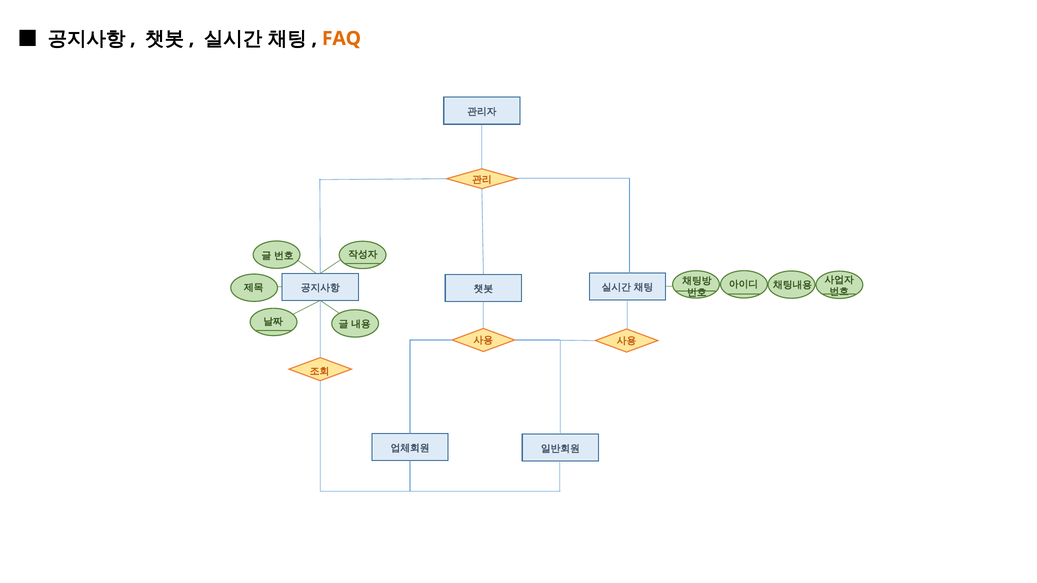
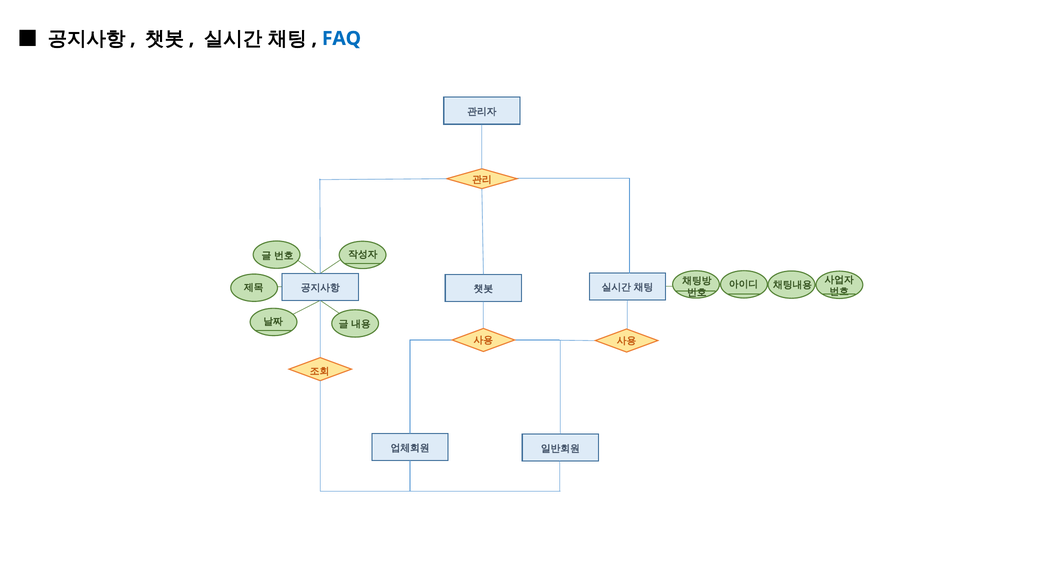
FAQ colour: orange -> blue
